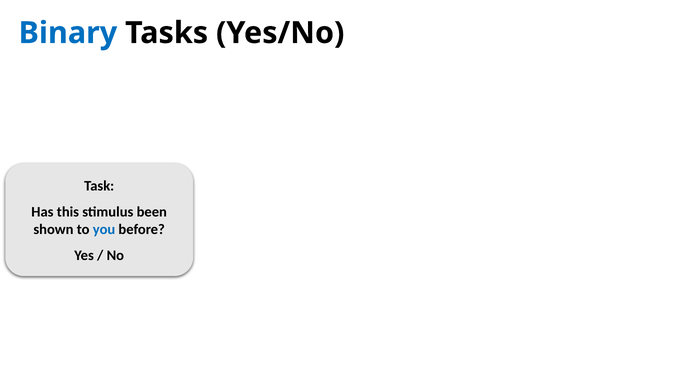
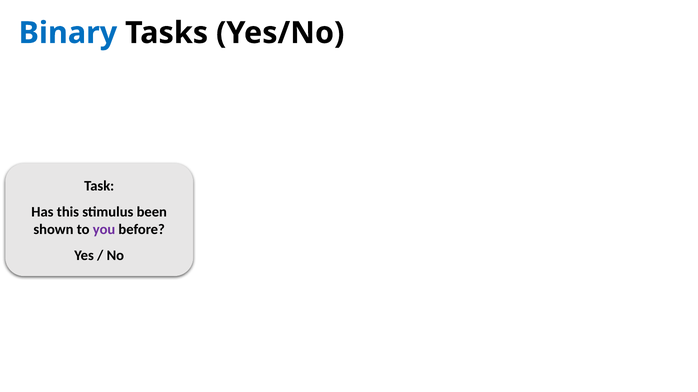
you colour: blue -> purple
